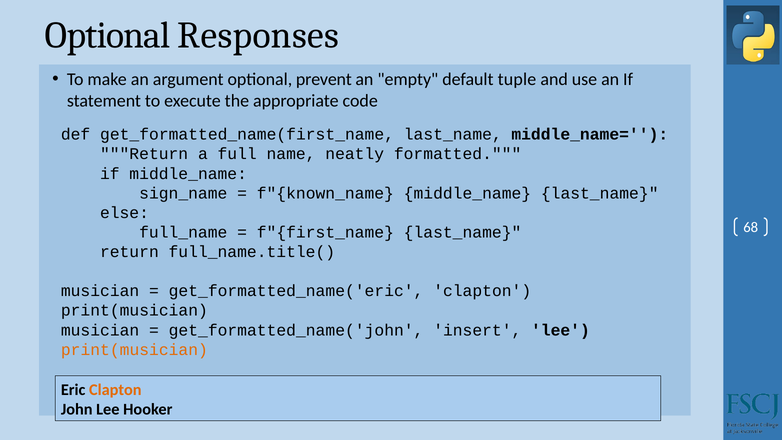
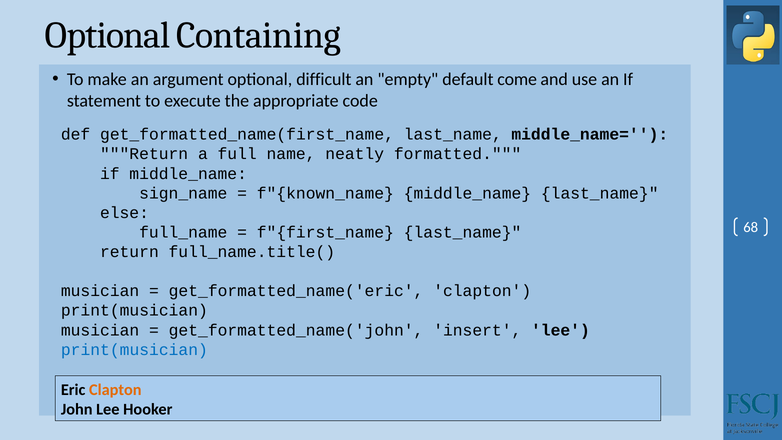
Responses: Responses -> Containing
prevent: prevent -> difficult
tuple: tuple -> come
print(musician at (134, 350) colour: orange -> blue
